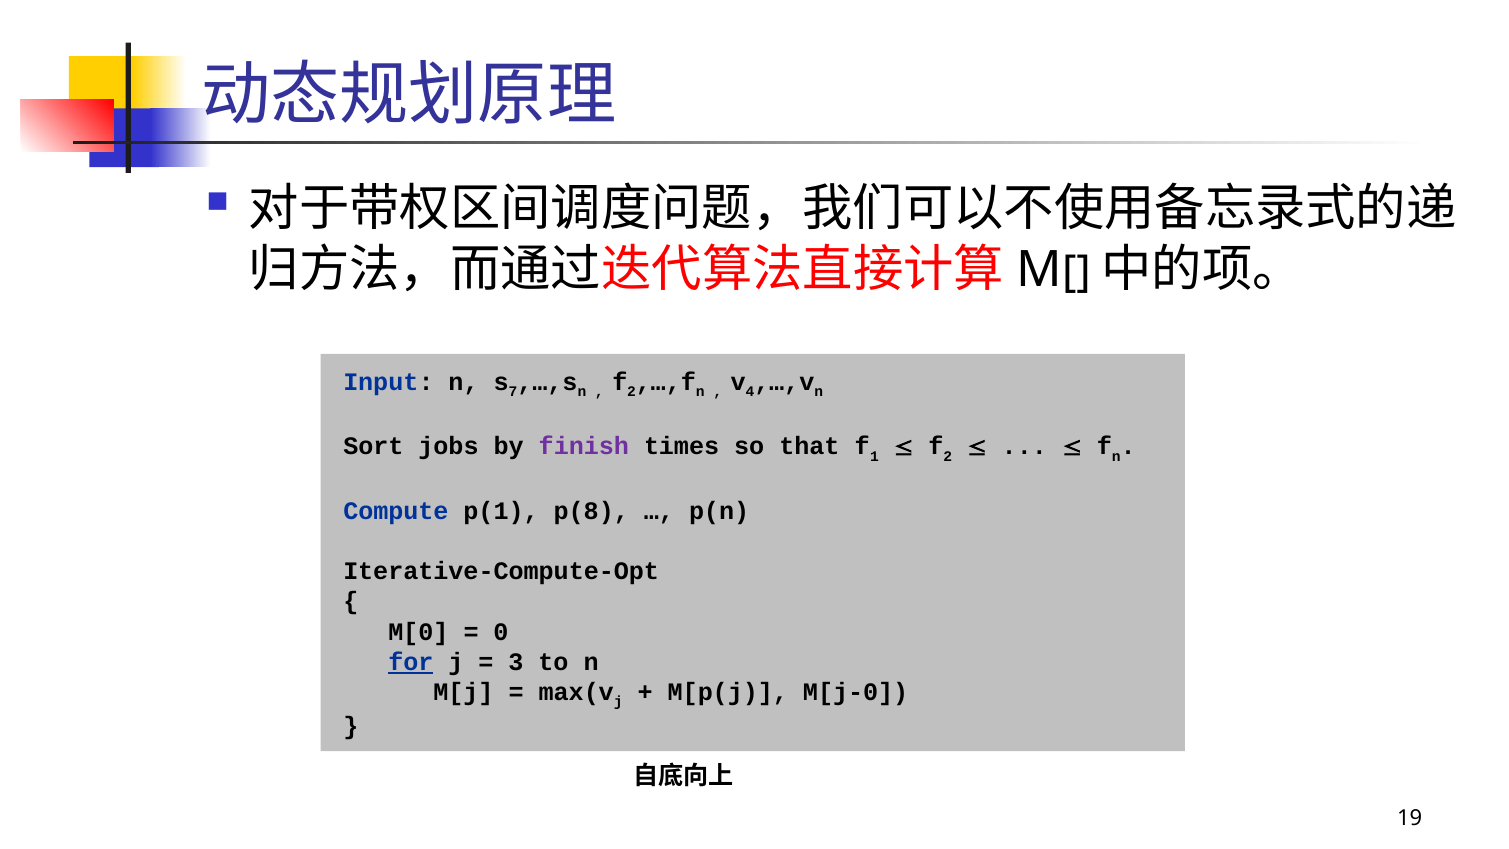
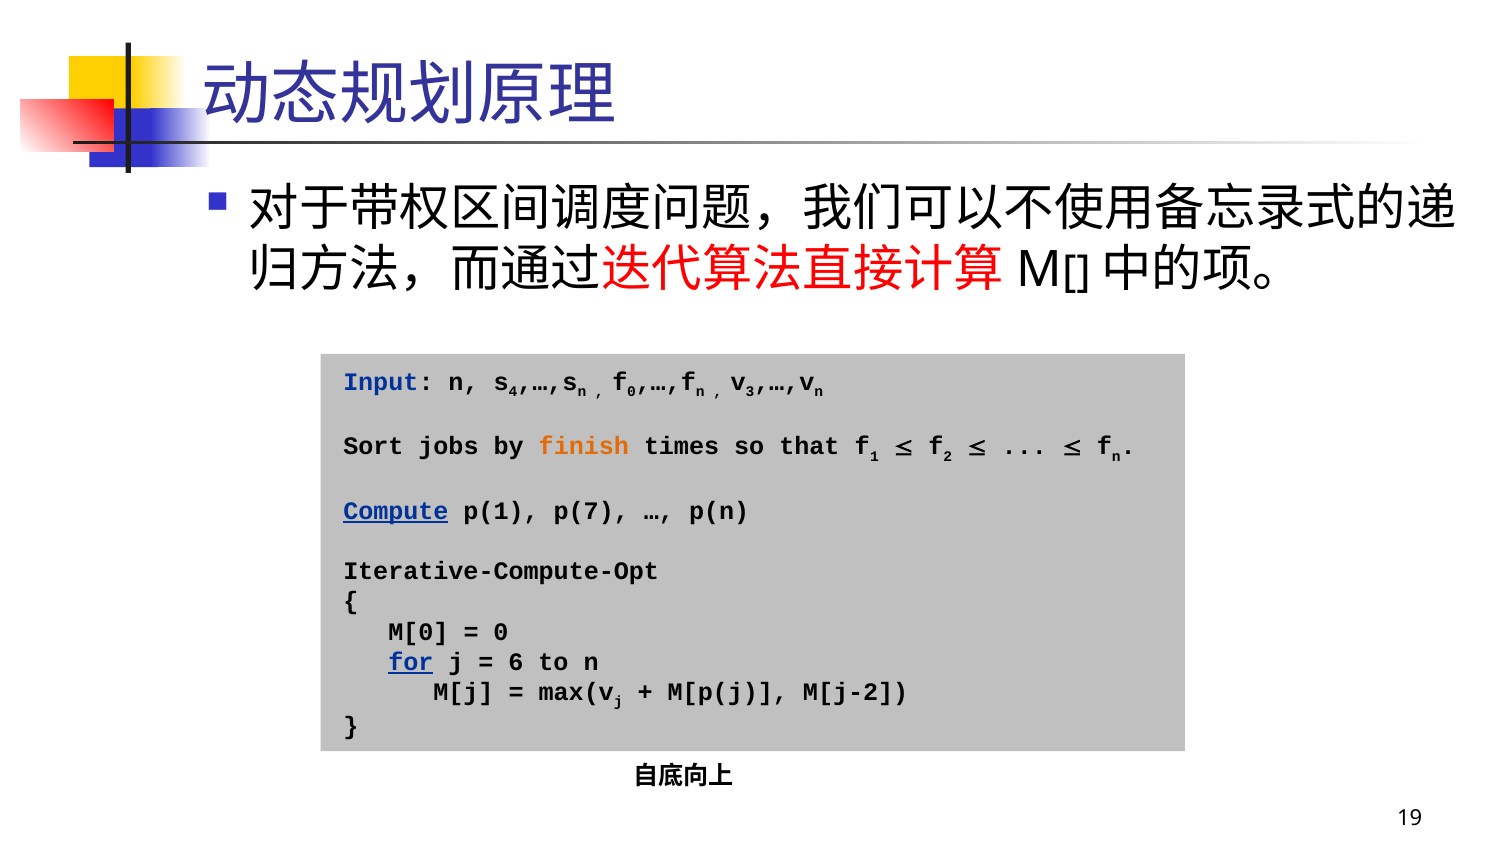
7: 7 -> 4
2 at (632, 392): 2 -> 0
4: 4 -> 3
finish colour: purple -> orange
Compute underline: none -> present
p(8: p(8 -> p(7
3: 3 -> 6
M[j-0: M[j-0 -> M[j-2
